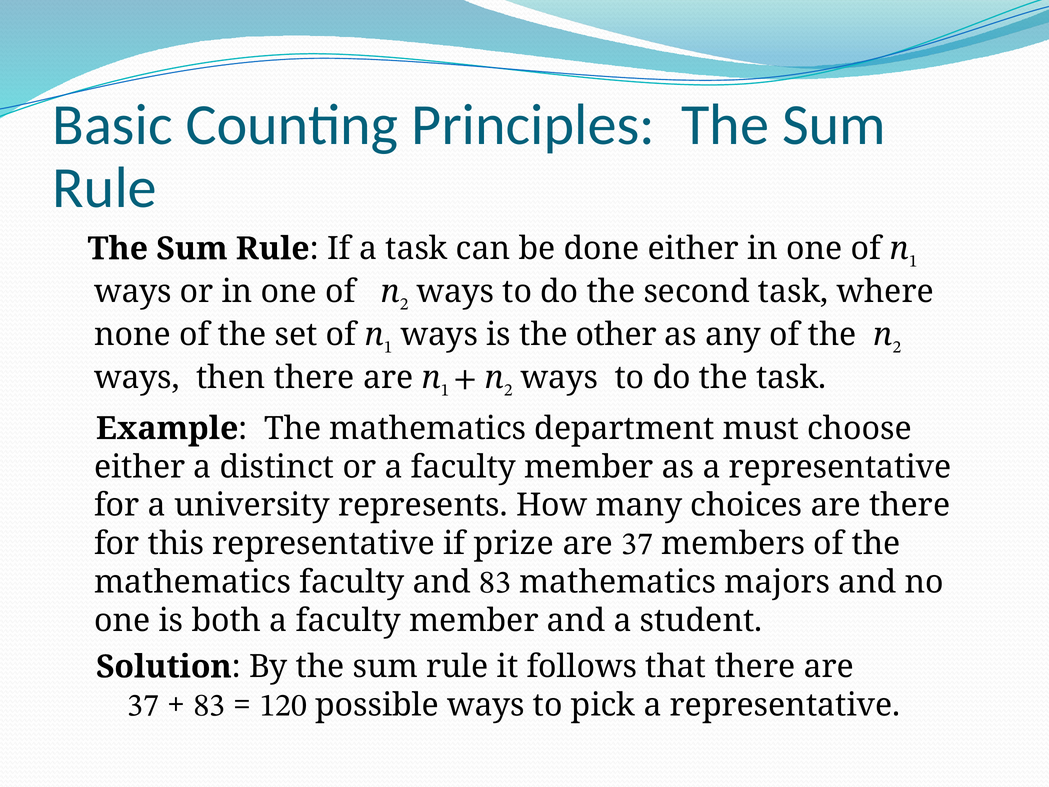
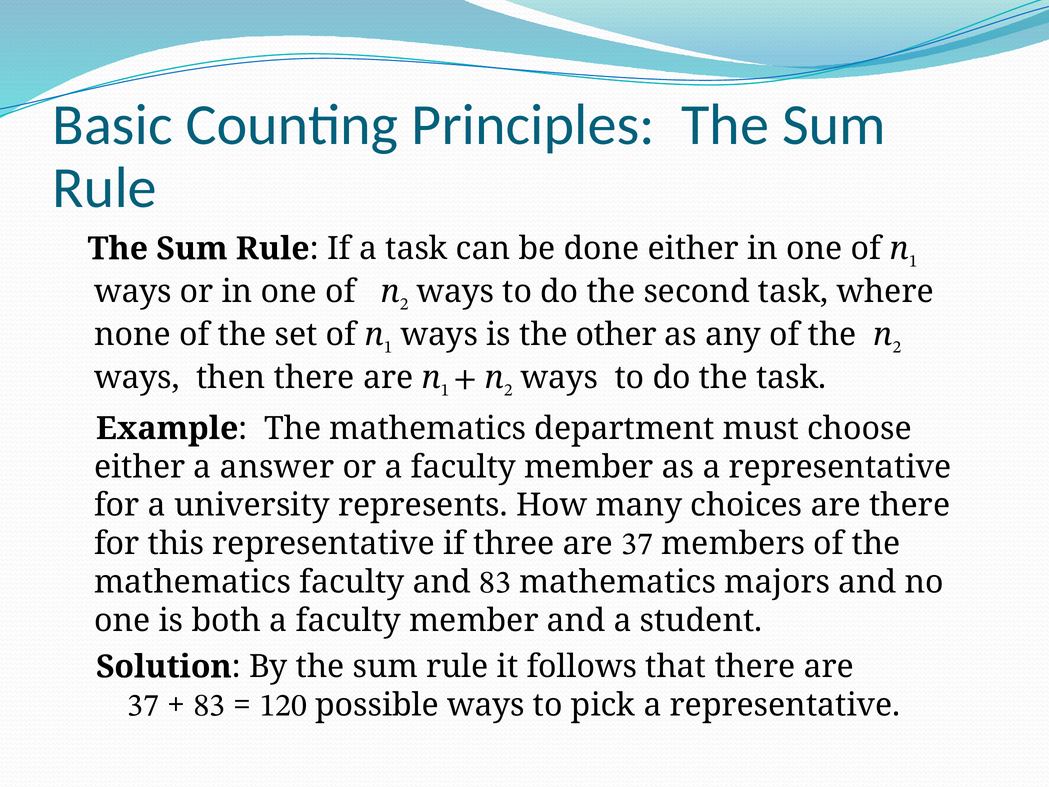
distinct: distinct -> answer
prize: prize -> three
